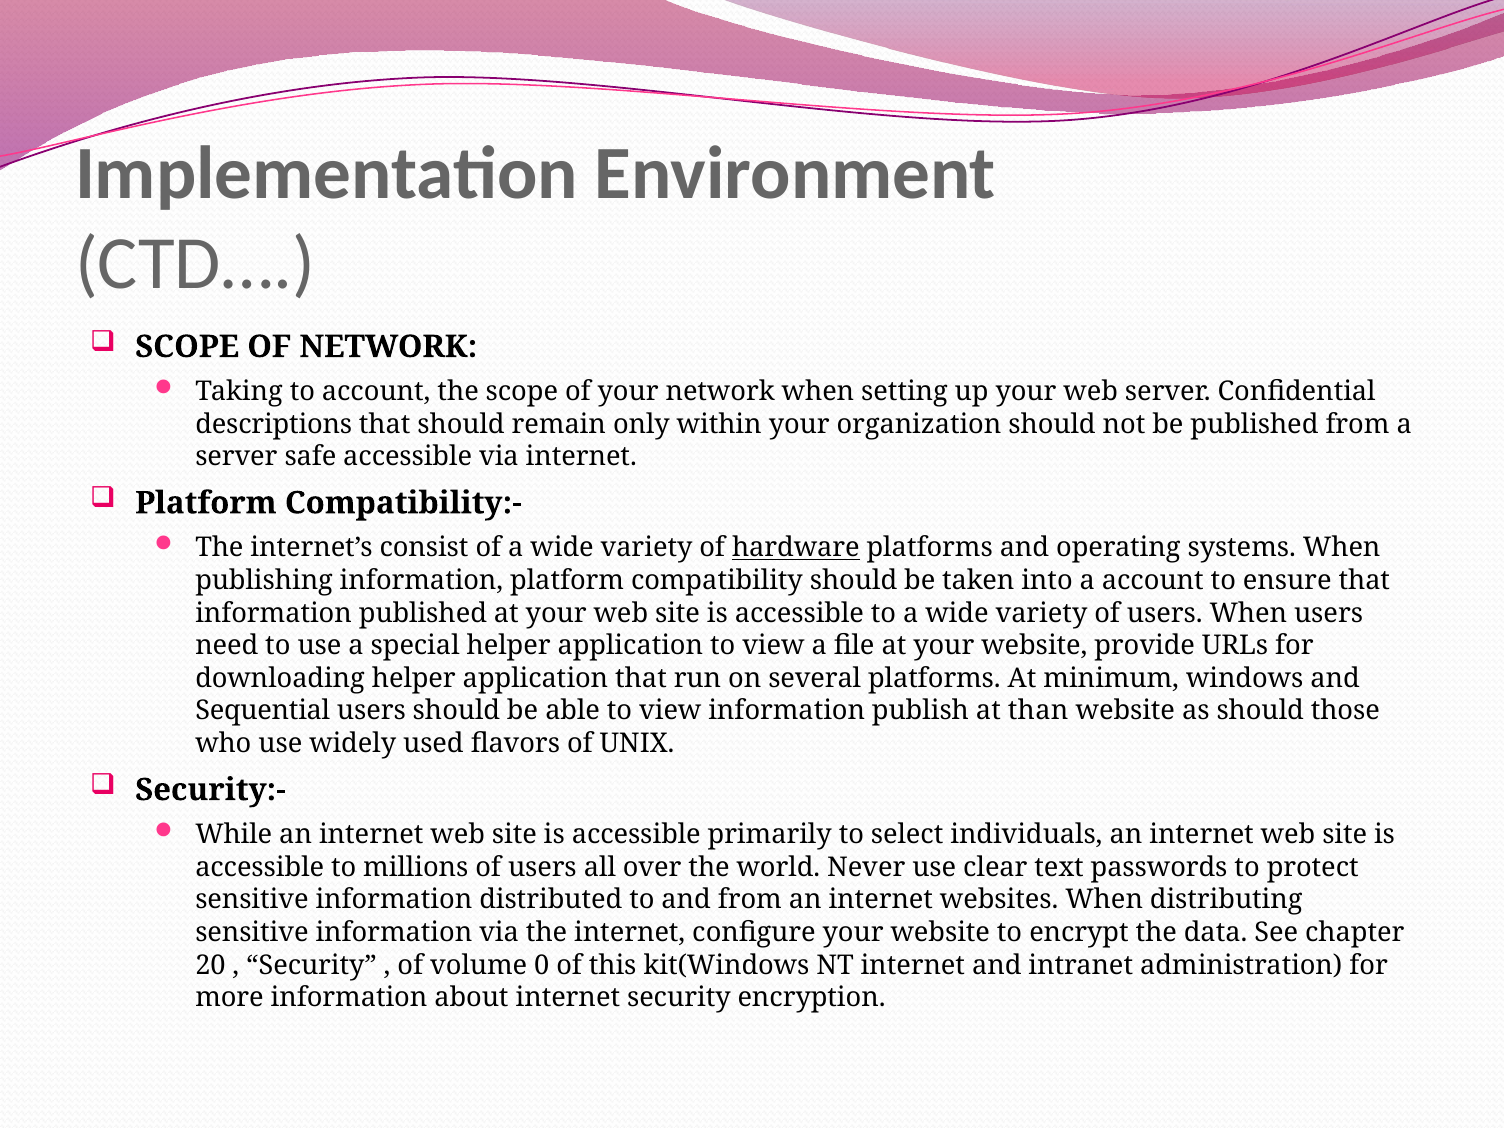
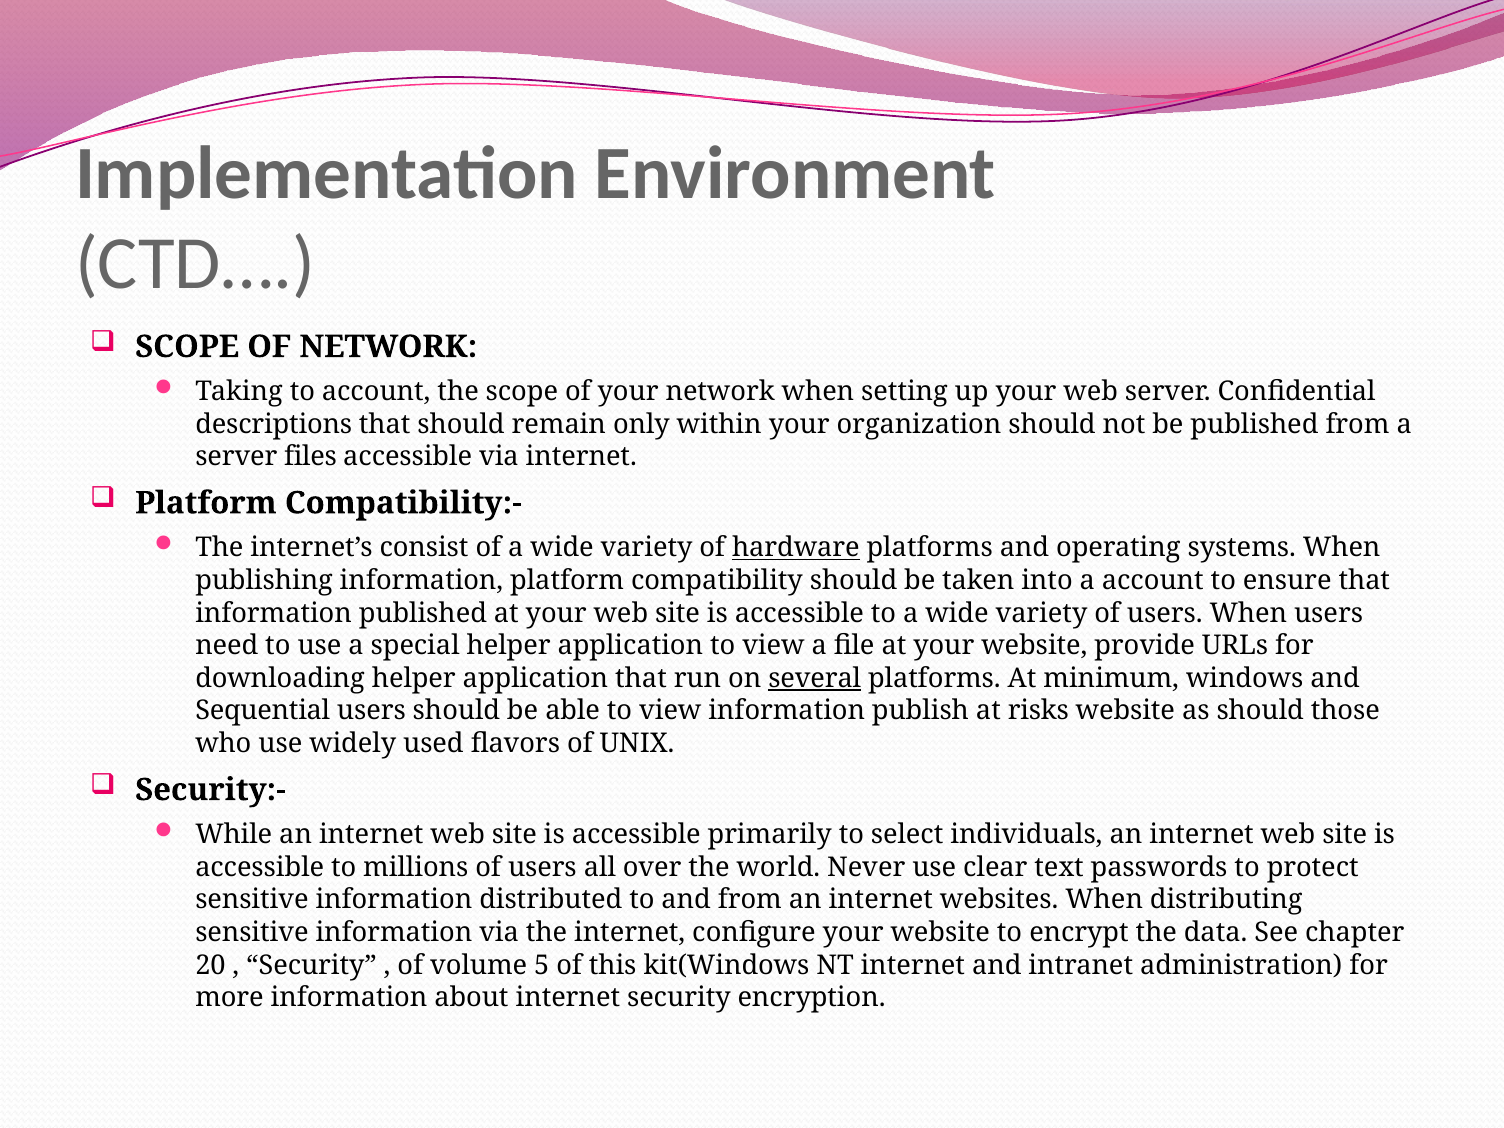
safe: safe -> files
several underline: none -> present
than: than -> risks
0: 0 -> 5
